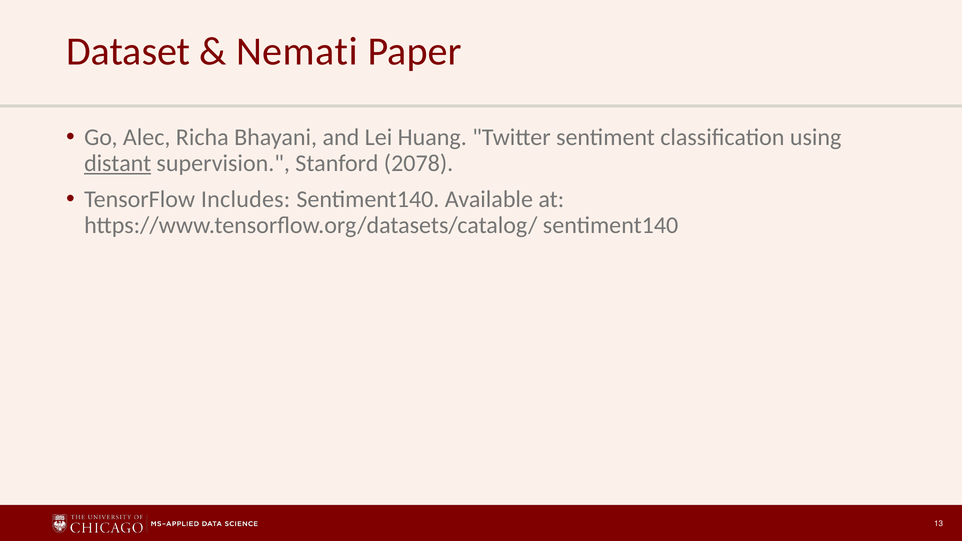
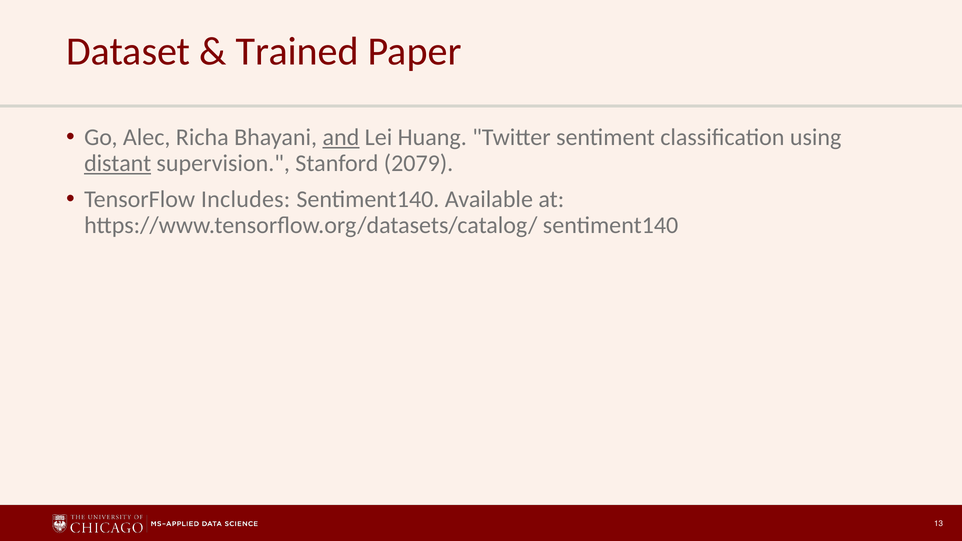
Nemati: Nemati -> Trained
and underline: none -> present
2078: 2078 -> 2079
